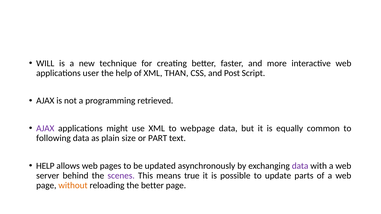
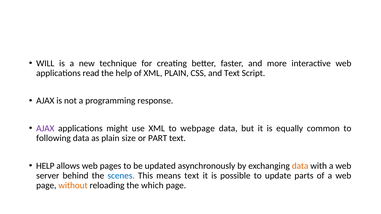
user: user -> read
XML THAN: THAN -> PLAIN
and Post: Post -> Text
retrieved: retrieved -> response
data at (300, 166) colour: purple -> orange
scenes colour: purple -> blue
means true: true -> text
the better: better -> which
